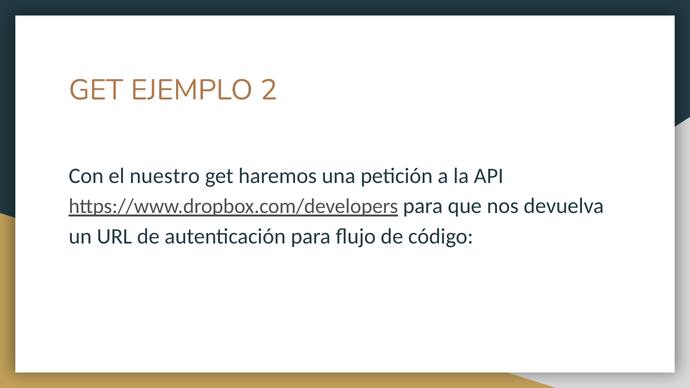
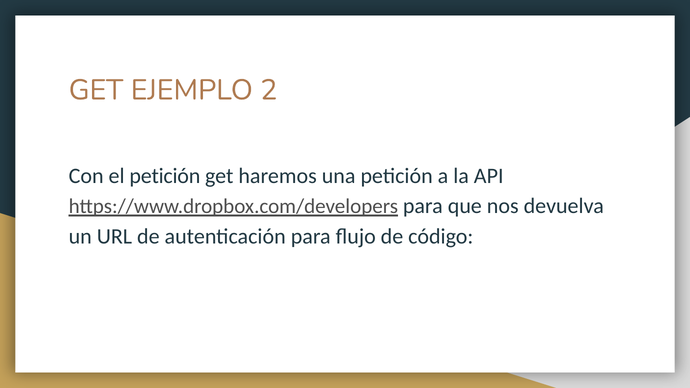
el nuestro: nuestro -> petición
